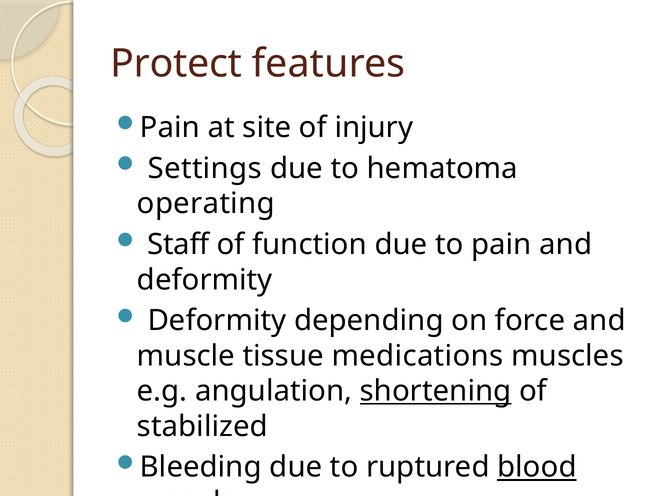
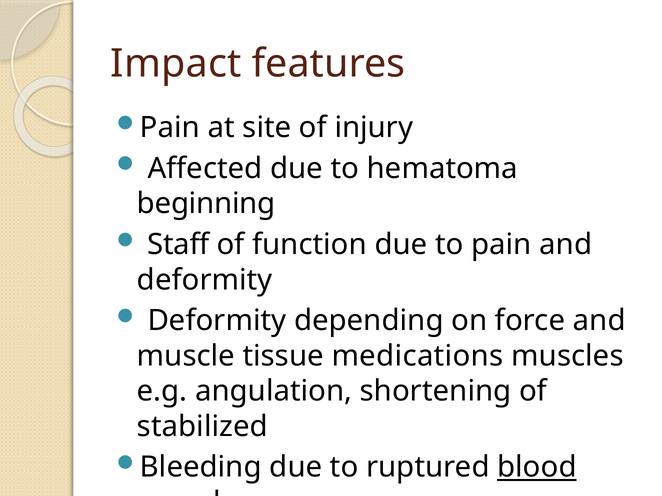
Protect: Protect -> Impact
Settings: Settings -> Affected
operating: operating -> beginning
shortening underline: present -> none
